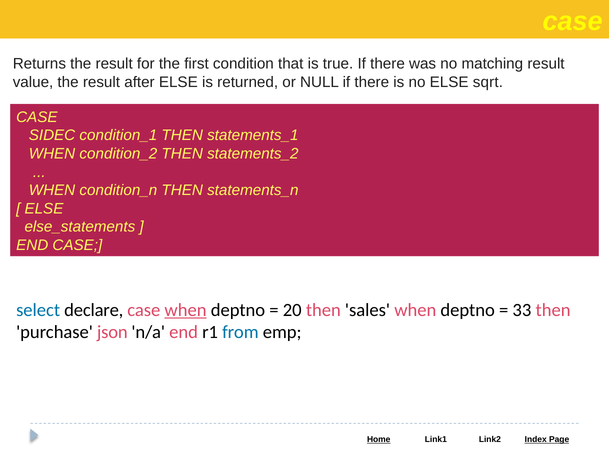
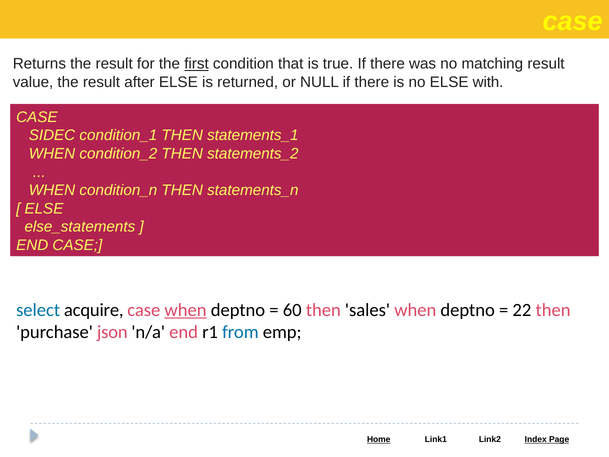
first underline: none -> present
sqrt: sqrt -> with
declare: declare -> acquire
20: 20 -> 60
33: 33 -> 22
